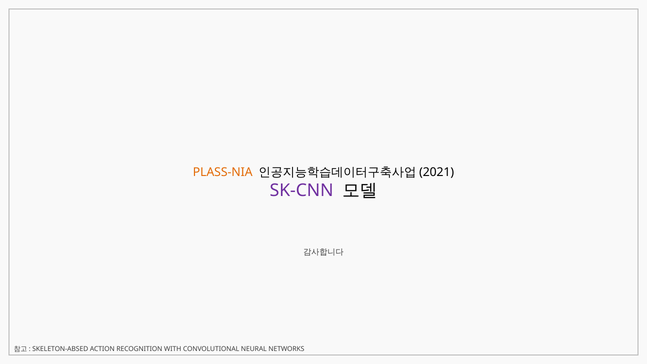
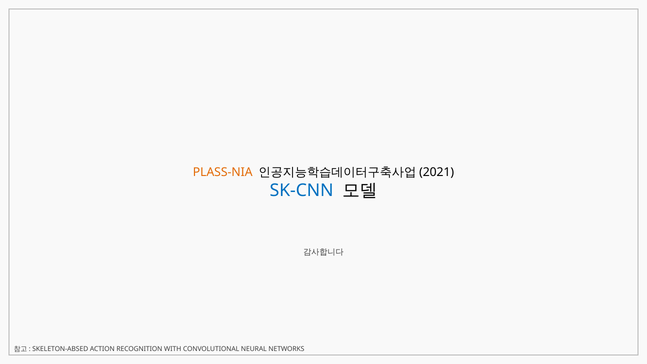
SK-CNN colour: purple -> blue
